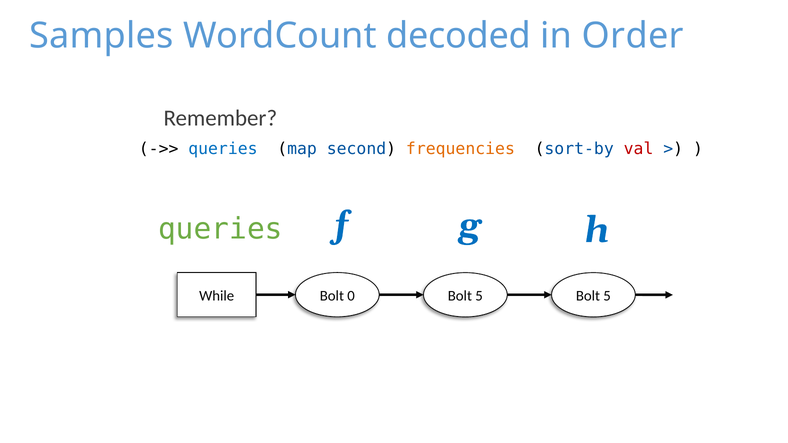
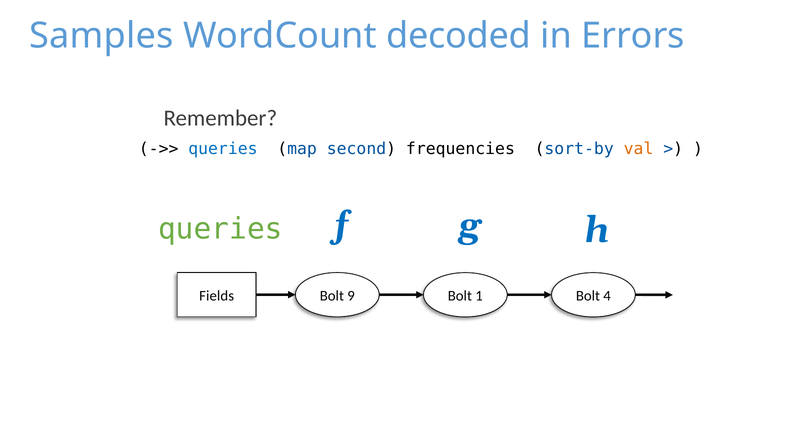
Order: Order -> Errors
frequencies colour: orange -> black
val colour: red -> orange
While: While -> Fields
0: 0 -> 9
5 at (479, 296): 5 -> 1
5 at (607, 296): 5 -> 4
